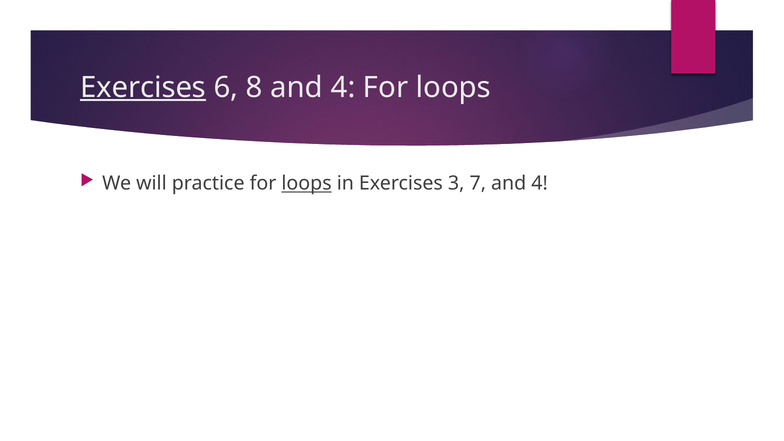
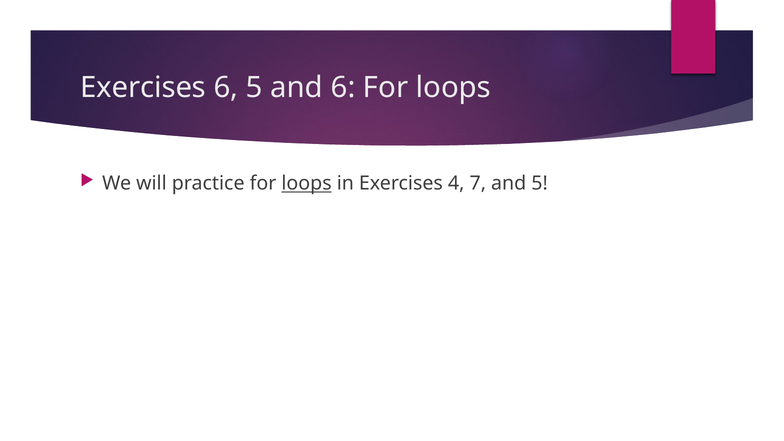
Exercises at (143, 87) underline: present -> none
6 8: 8 -> 5
4 at (343, 87): 4 -> 6
3: 3 -> 4
7 and 4: 4 -> 5
